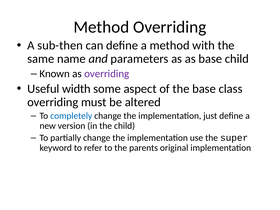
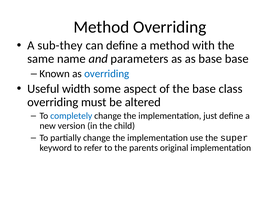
sub-then: sub-then -> sub-they
base child: child -> base
overriding at (107, 74) colour: purple -> blue
